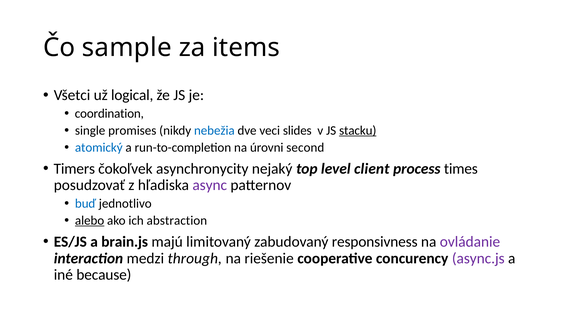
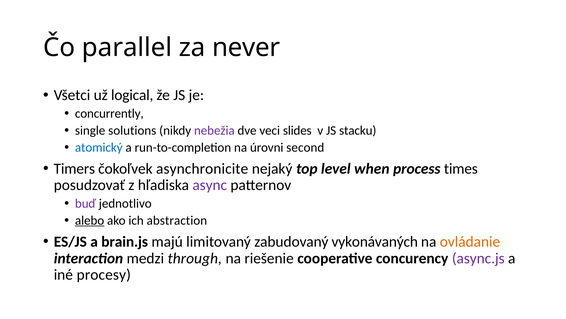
sample: sample -> parallel
items: items -> never
coordination: coordination -> concurrently
promises: promises -> solutions
nebežia colour: blue -> purple
stacku underline: present -> none
asynchronycity: asynchronycity -> asynchronicite
client: client -> when
buď colour: blue -> purple
responsivness: responsivness -> vykonávaných
ovládanie colour: purple -> orange
because: because -> procesy
